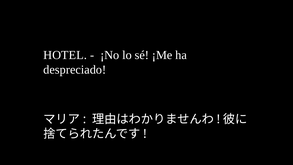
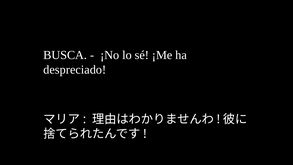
HOTEL: HOTEL -> BUSCA
